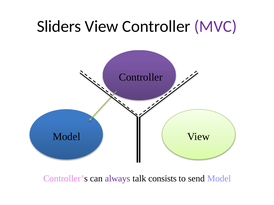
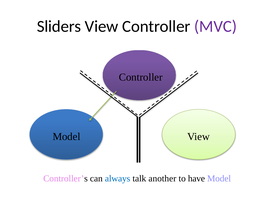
always colour: purple -> blue
consists: consists -> another
send: send -> have
